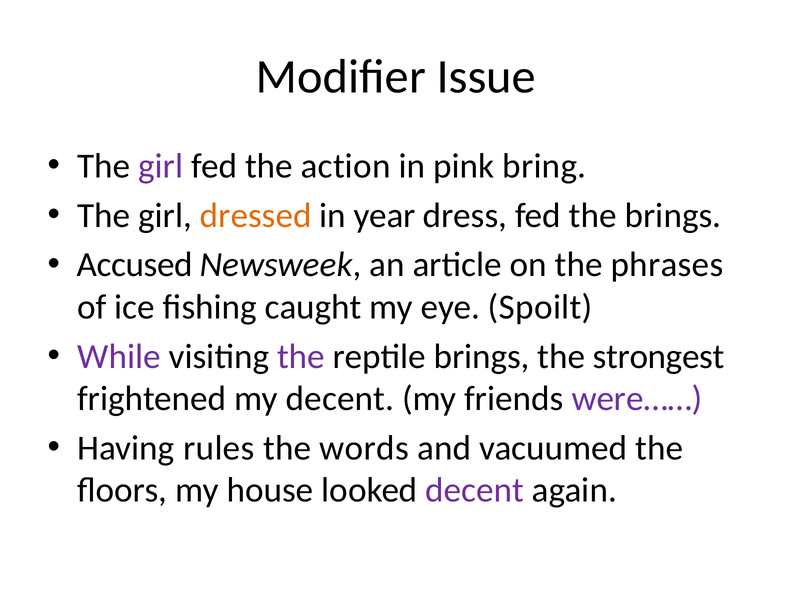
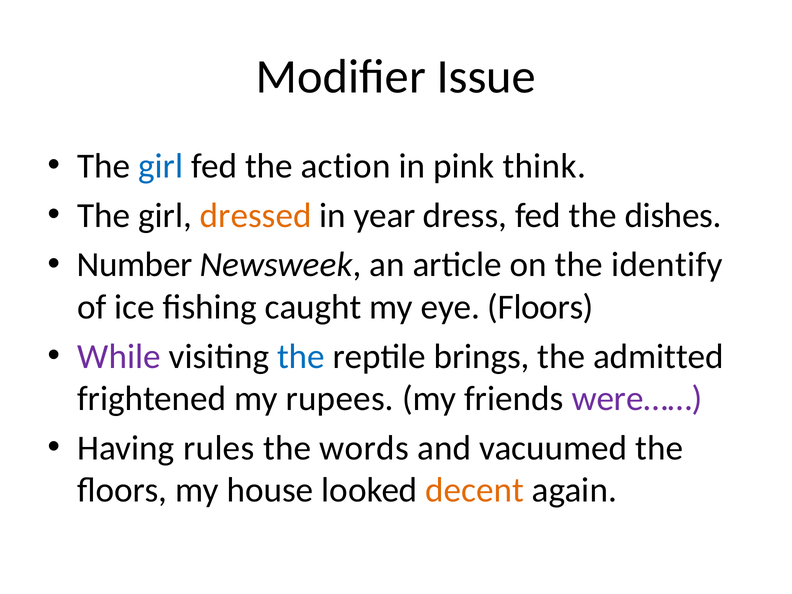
girl at (161, 166) colour: purple -> blue
bring: bring -> think
the brings: brings -> dishes
Accused: Accused -> Number
phrases: phrases -> identify
eye Spoilt: Spoilt -> Floors
the at (301, 356) colour: purple -> blue
strongest: strongest -> admitted
my decent: decent -> rupees
decent at (475, 490) colour: purple -> orange
